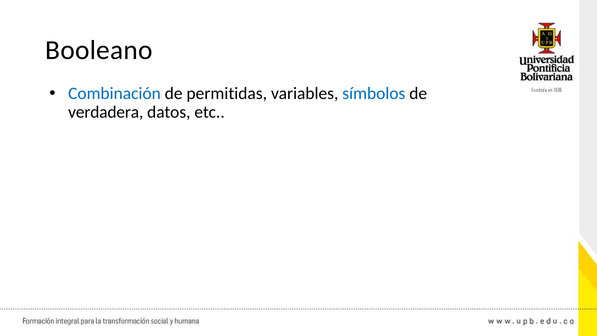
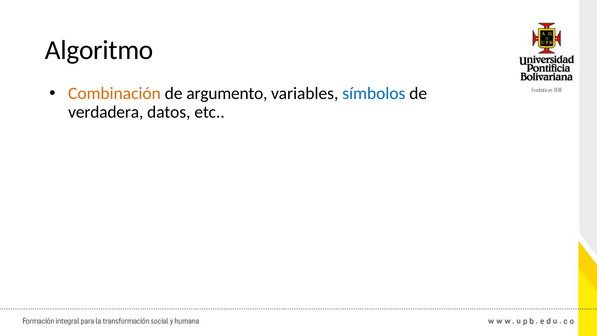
Booleano: Booleano -> Algoritmo
Combinación colour: blue -> orange
permitidas: permitidas -> argumento
